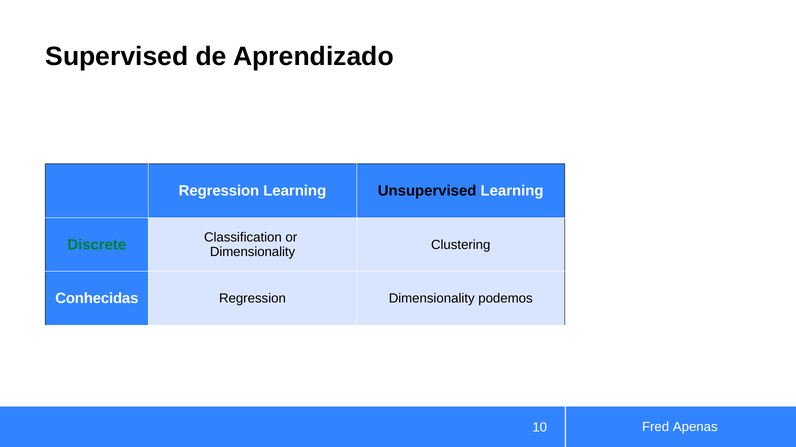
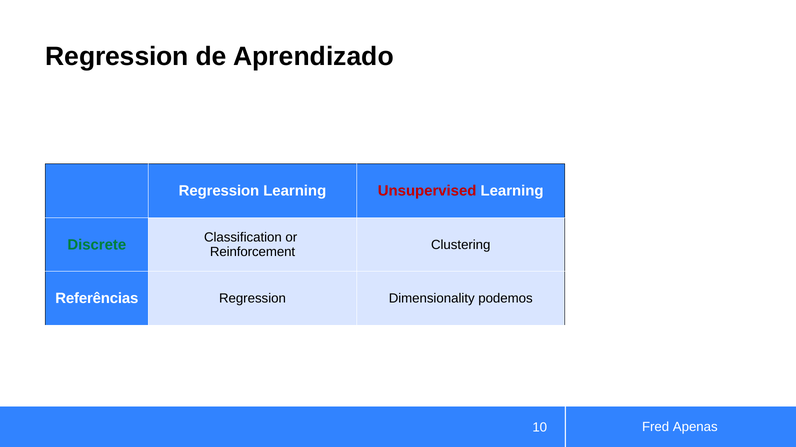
Supervised at (117, 57): Supervised -> Regression
Unsupervised colour: black -> red
Dimensionality at (253, 252): Dimensionality -> Reinforcement
Conhecidas: Conhecidas -> Referências
